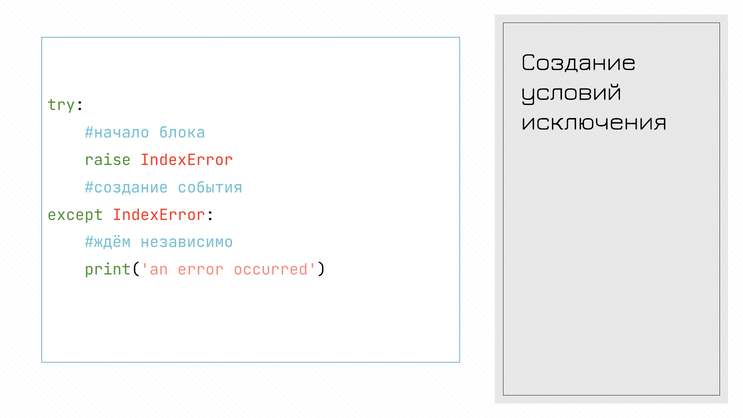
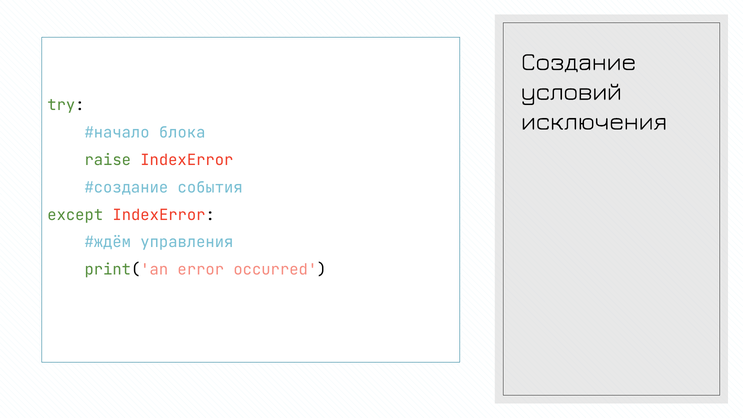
независимо: независимо -> управления
